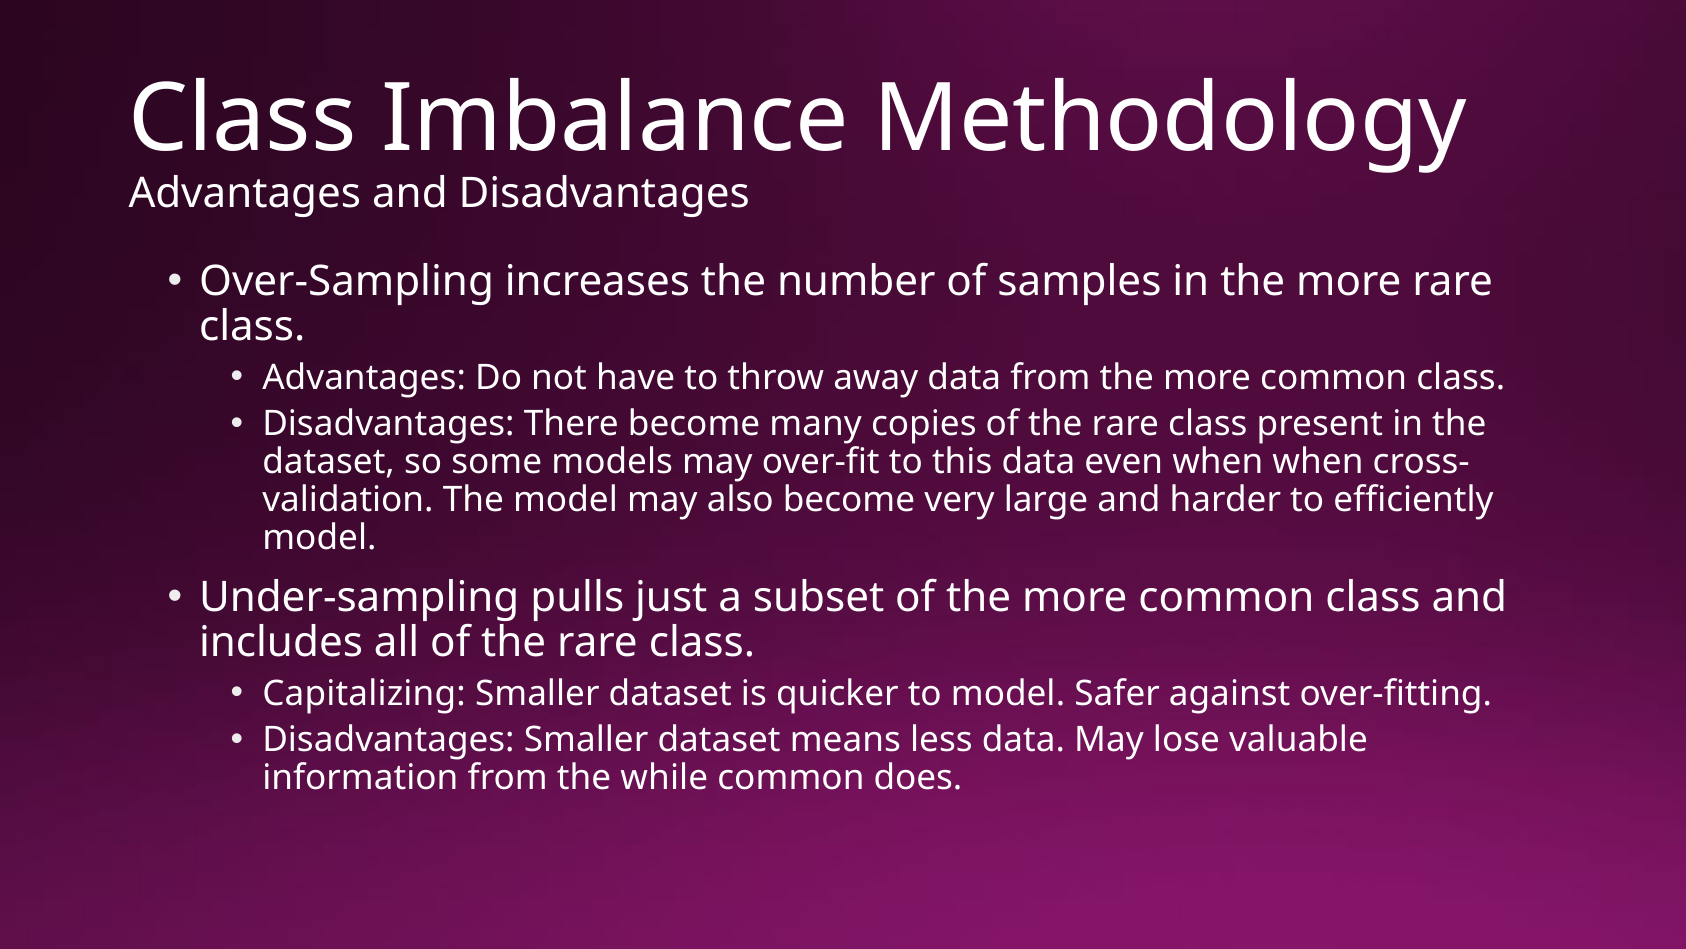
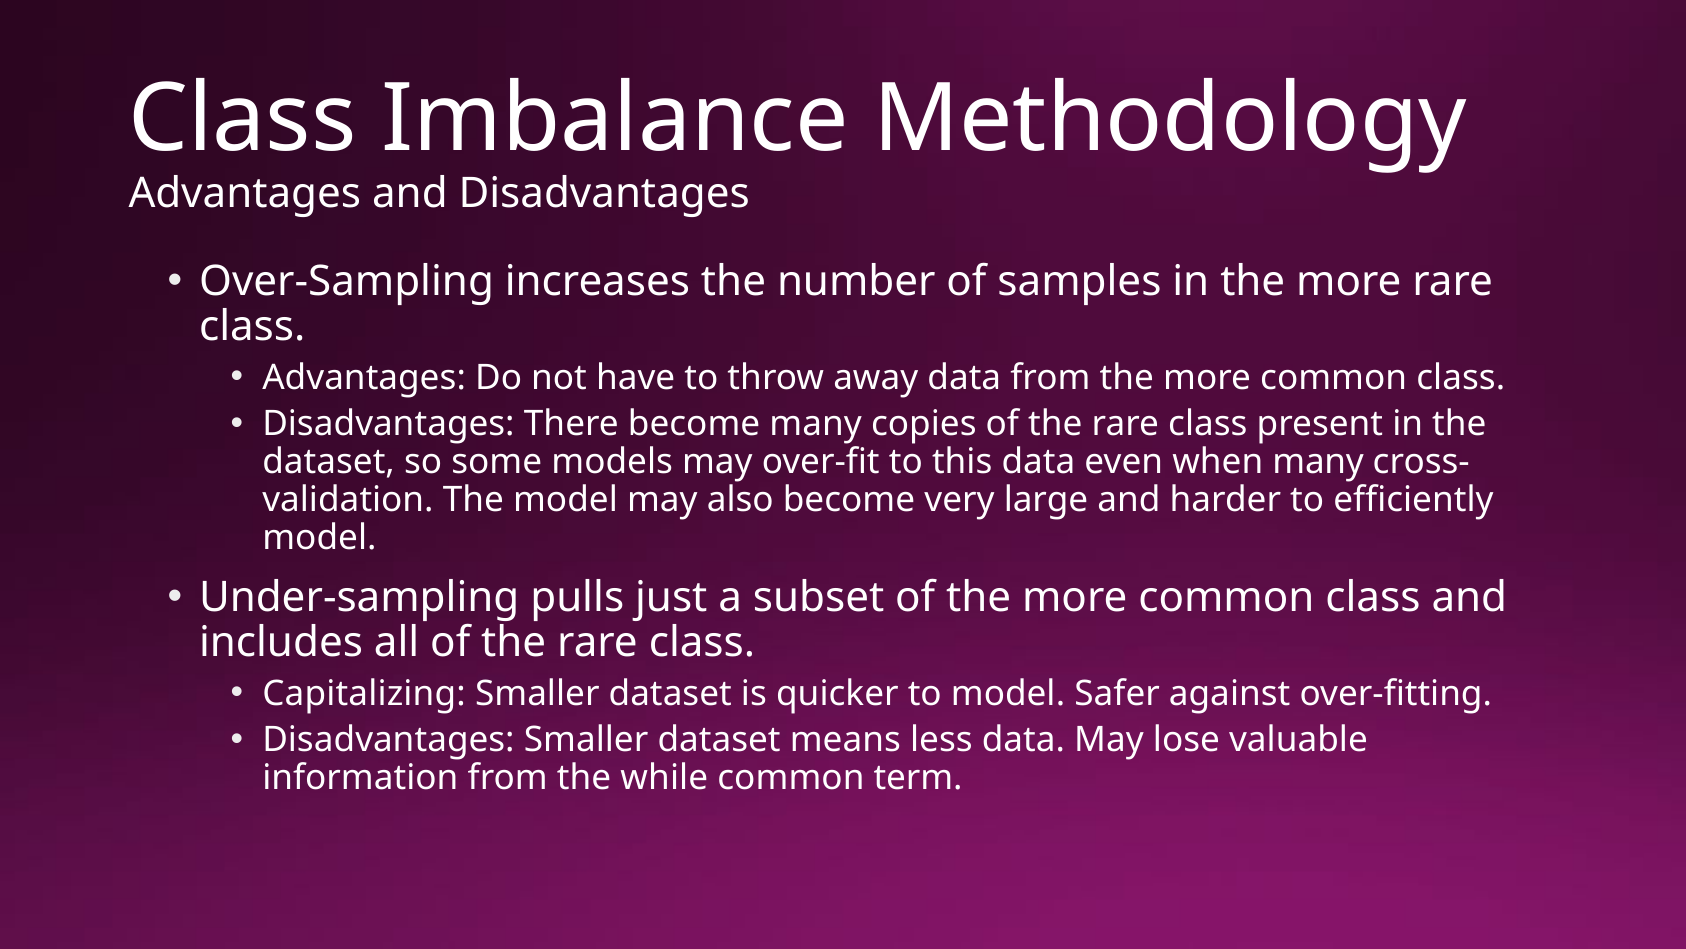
when when: when -> many
does: does -> term
